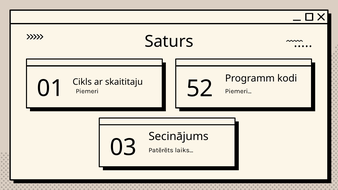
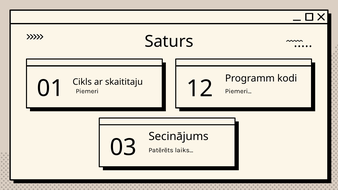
52: 52 -> 12
